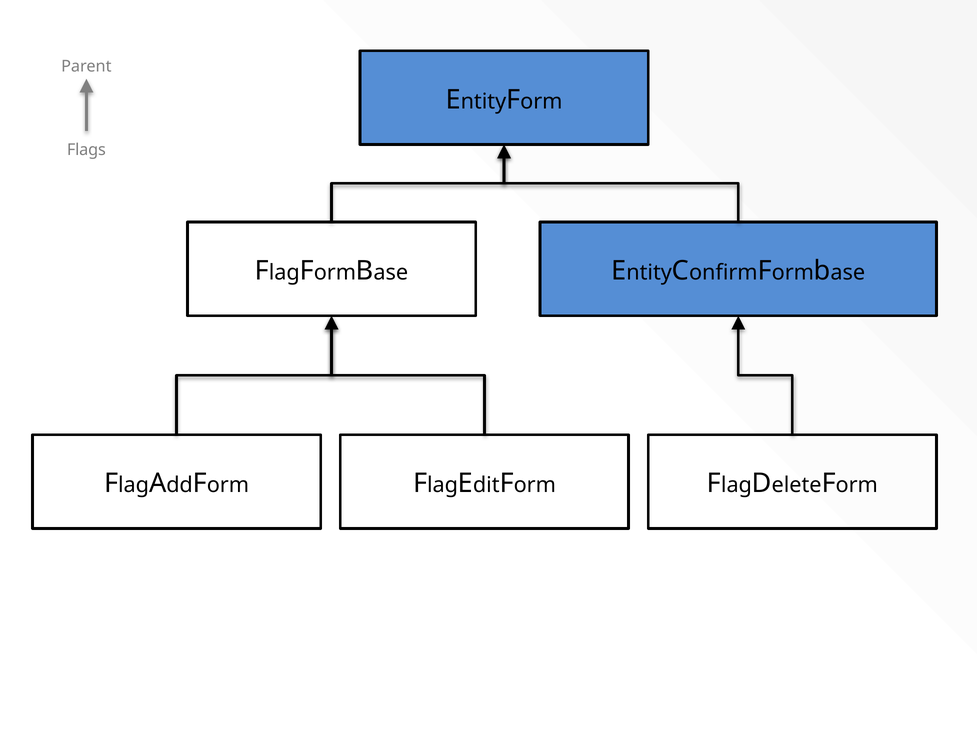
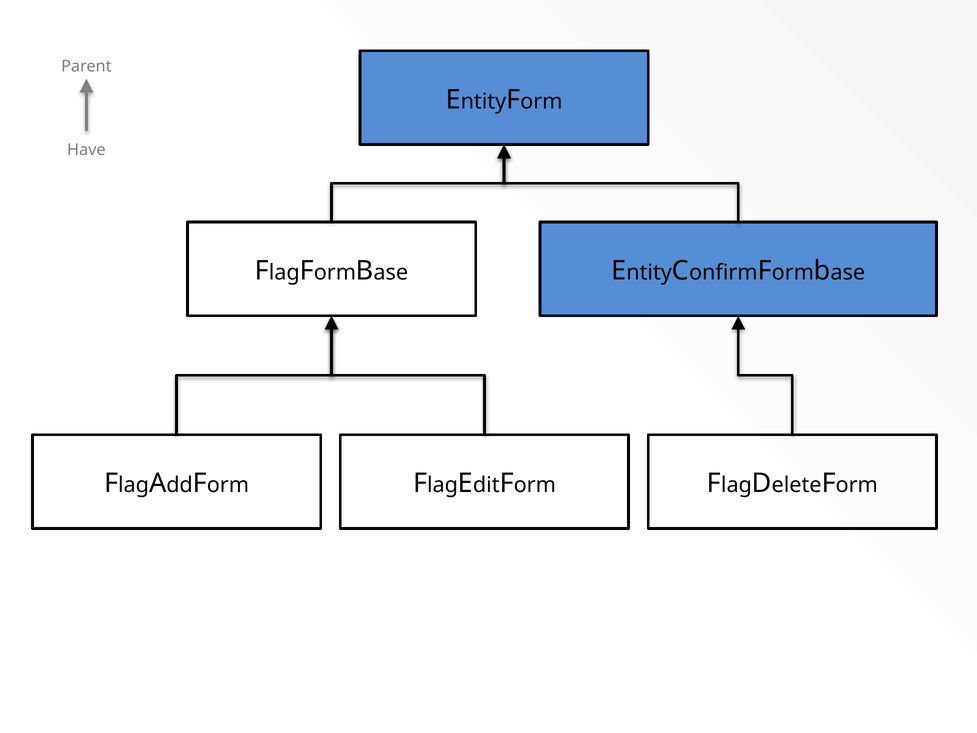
Flags: Flags -> Have
